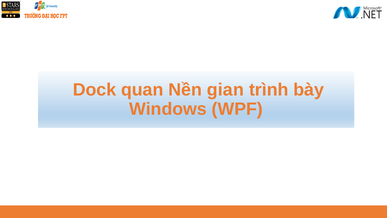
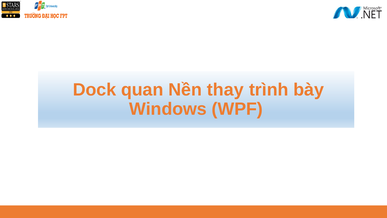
gian: gian -> thay
